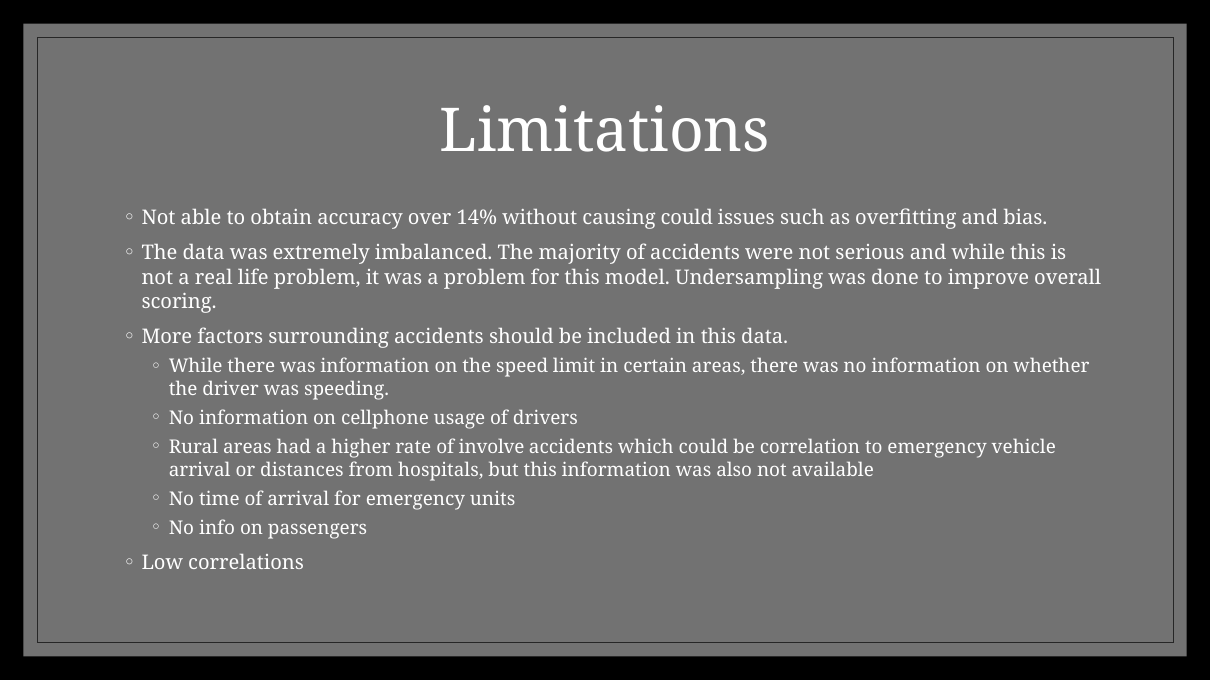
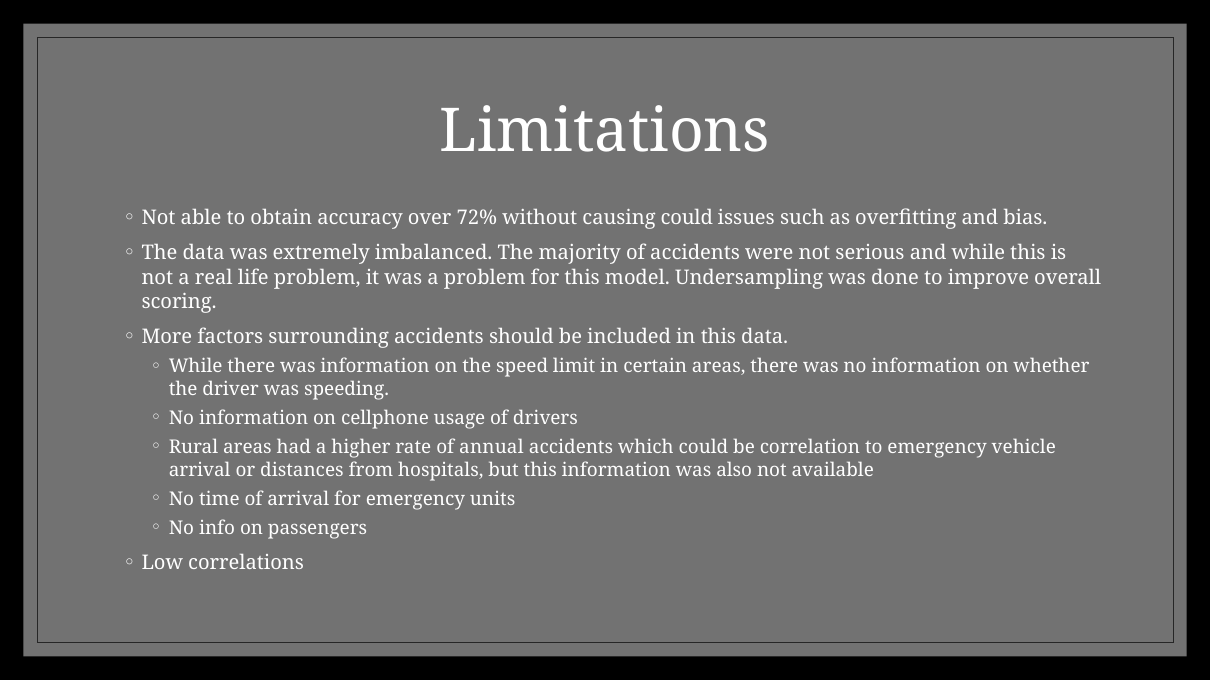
14%: 14% -> 72%
involve: involve -> annual
